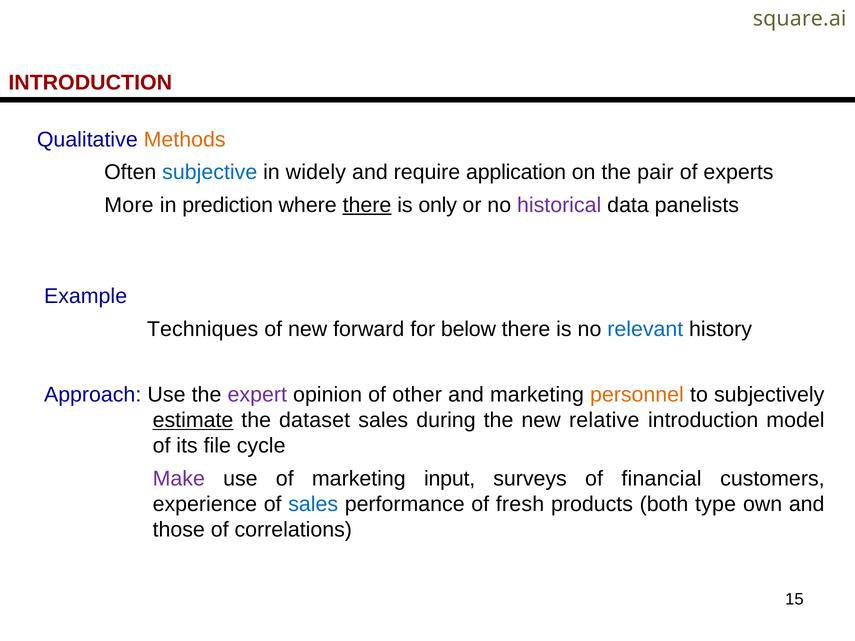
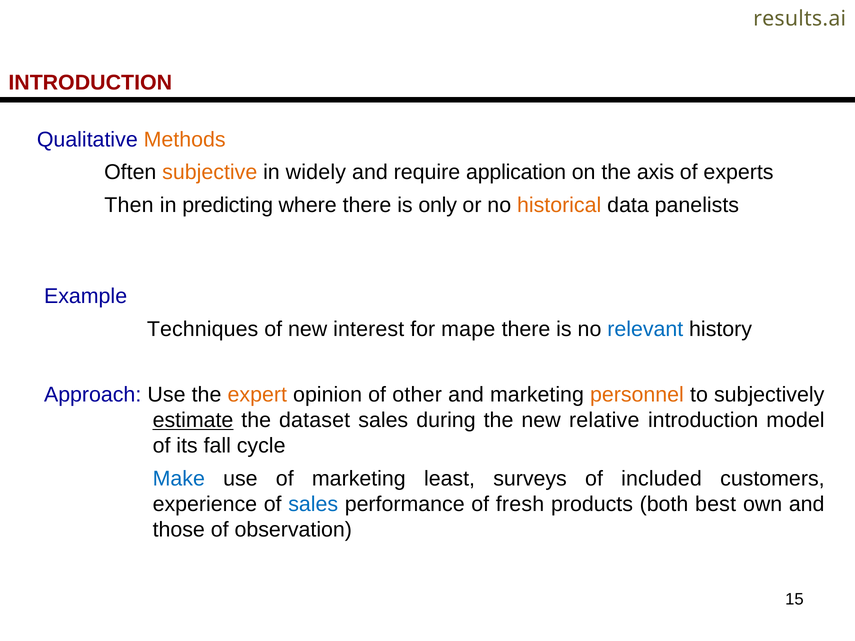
square.ai: square.ai -> results.ai
subjective colour: blue -> orange
pair: pair -> axis
More: More -> Then
prediction: prediction -> predicting
there at (367, 205) underline: present -> none
historical colour: purple -> orange
forward: forward -> interest
below: below -> mape
expert colour: purple -> orange
file: file -> fall
Make colour: purple -> blue
input: input -> least
financial: financial -> included
type: type -> best
correlations: correlations -> observation
